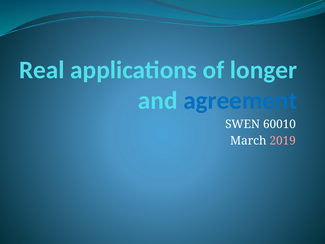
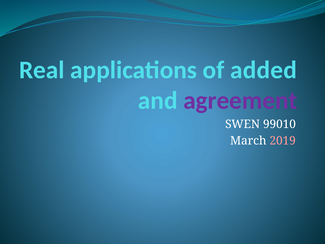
longer: longer -> added
agreement colour: blue -> purple
60010: 60010 -> 99010
